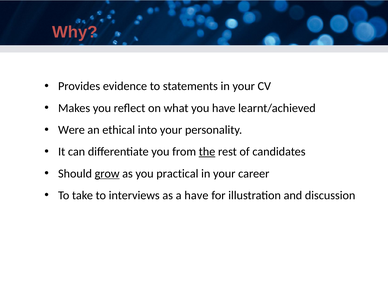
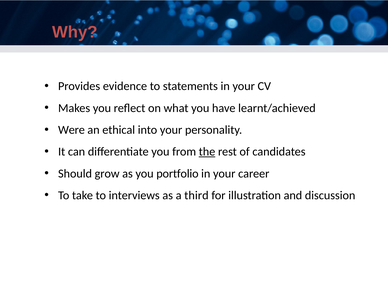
grow underline: present -> none
practical: practical -> portfolio
a have: have -> third
